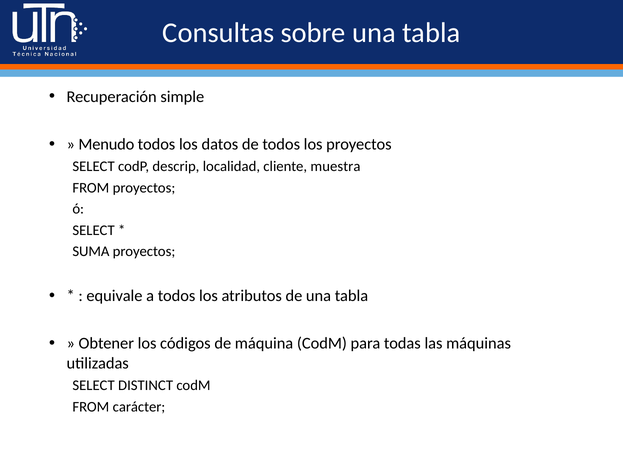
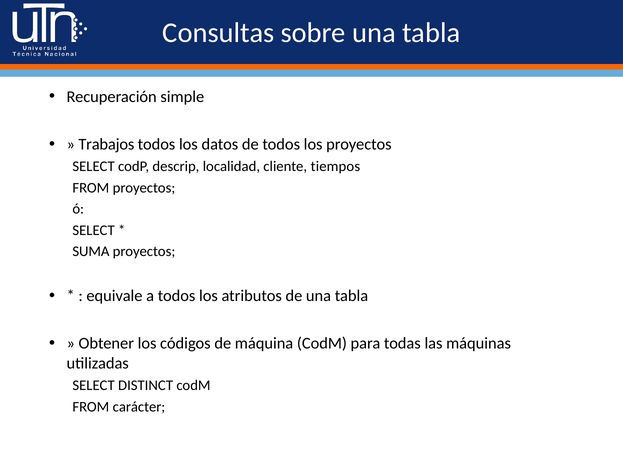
Menudo: Menudo -> Trabajos
muestra: muestra -> tiempos
